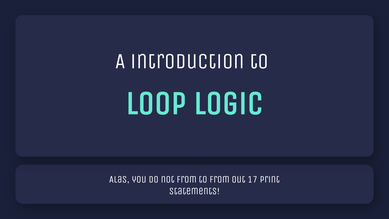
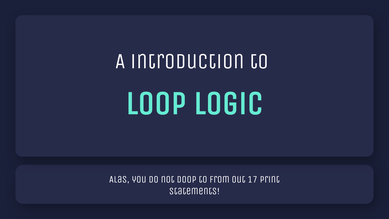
not from: from -> doop
